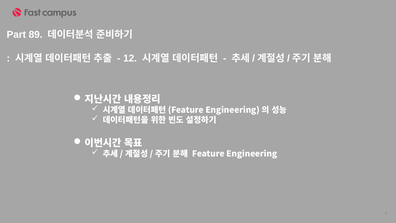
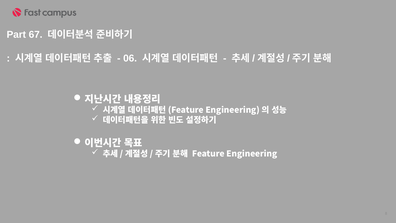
89: 89 -> 67
12: 12 -> 06
